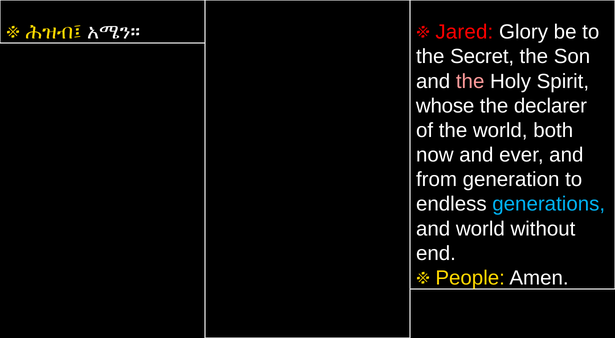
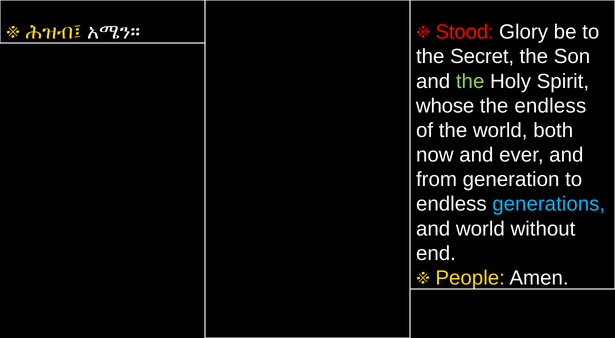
Jared: Jared -> Stood
the at (470, 81) colour: pink -> light green
the declarer: declarer -> endless
